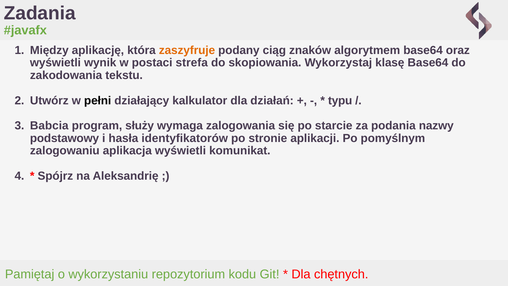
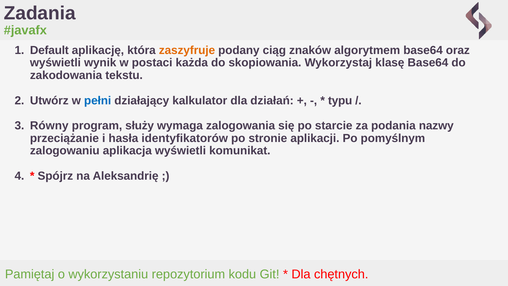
Między: Między -> Default
strefa: strefa -> każda
pełni colour: black -> blue
Babcia: Babcia -> Równy
podstawowy: podstawowy -> przeciążanie
